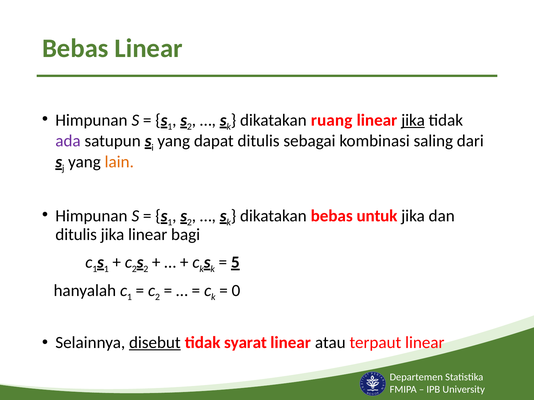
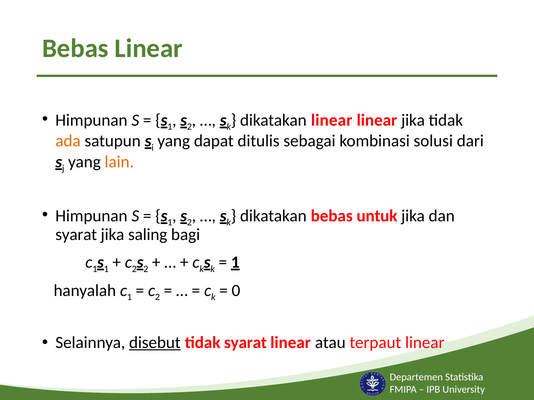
dikatakan ruang: ruang -> linear
jika at (413, 120) underline: present -> none
ada colour: purple -> orange
saling: saling -> solusi
ditulis at (76, 235): ditulis -> syarat
jika linear: linear -> saling
5 at (235, 263): 5 -> 1
